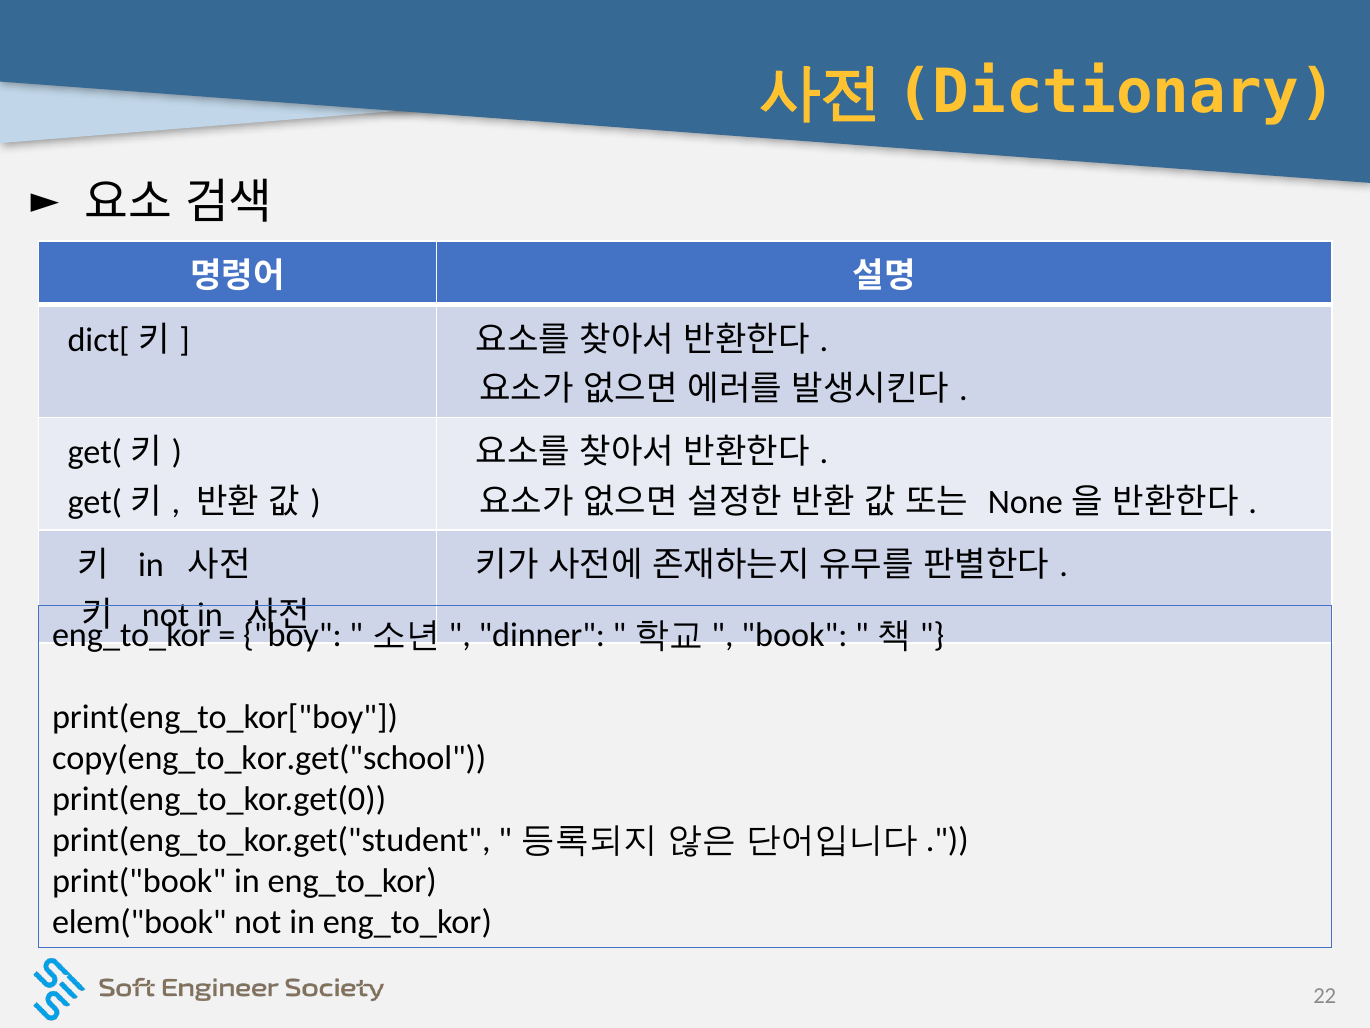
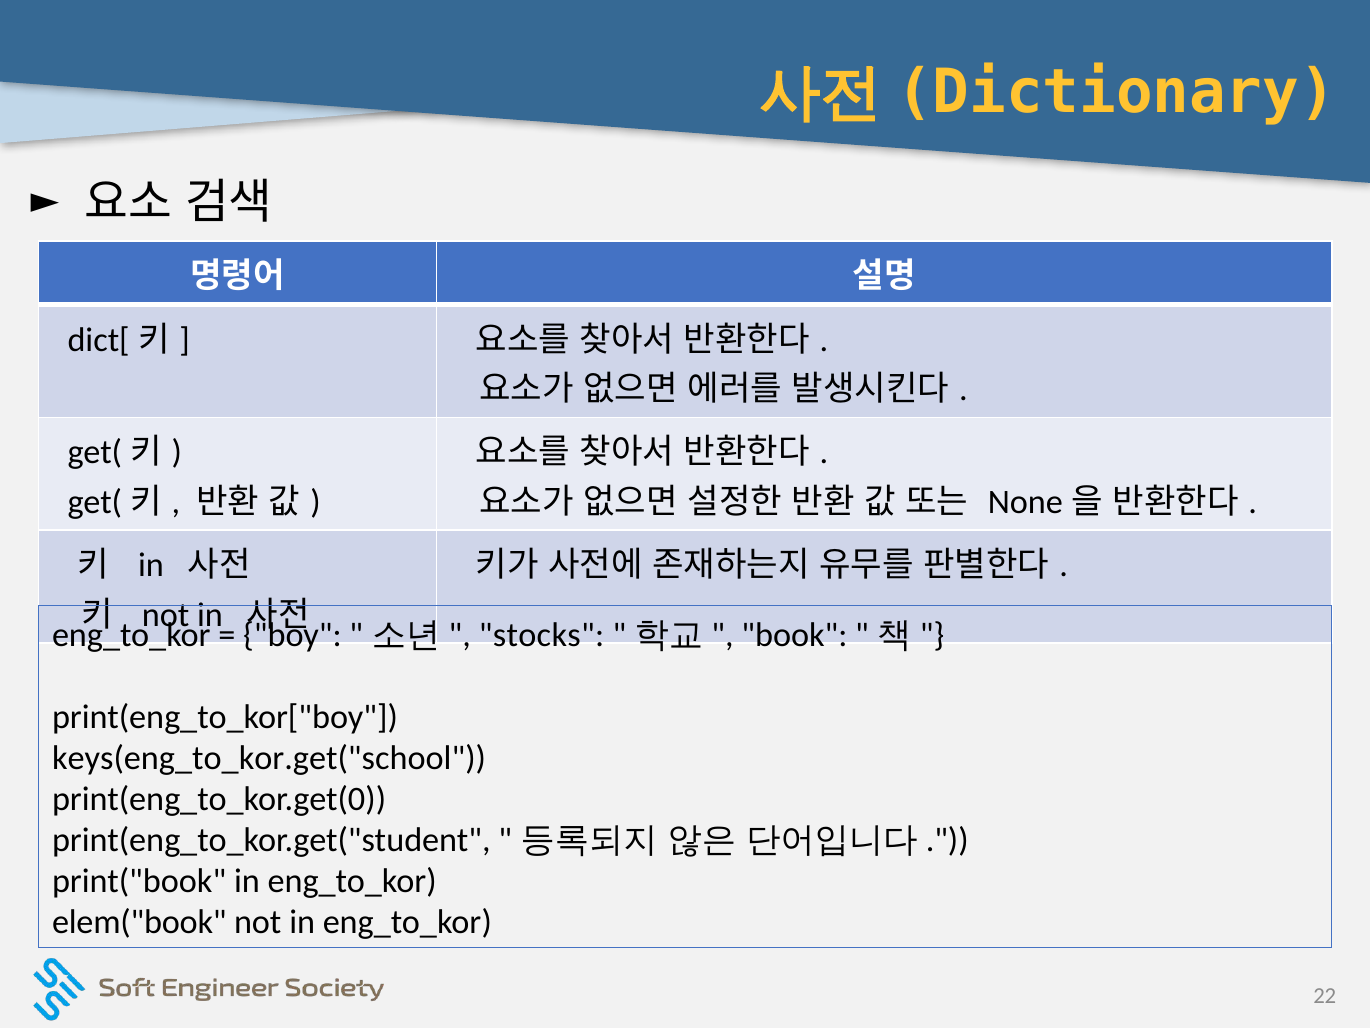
dinner: dinner -> stocks
copy(eng_to_kor.get("school: copy(eng_to_kor.get("school -> keys(eng_to_kor.get("school
